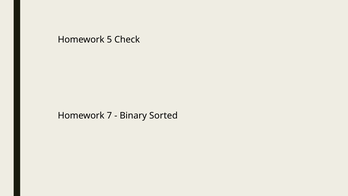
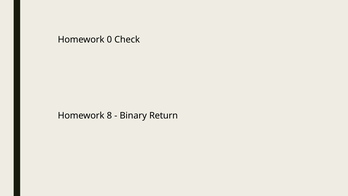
5: 5 -> 0
7: 7 -> 8
Sorted: Sorted -> Return
